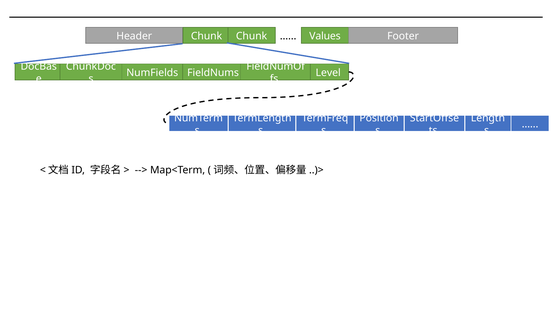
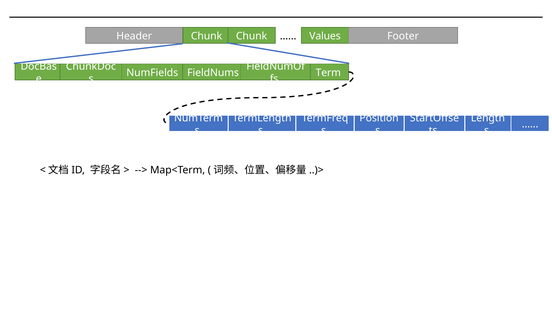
Level: Level -> Term
